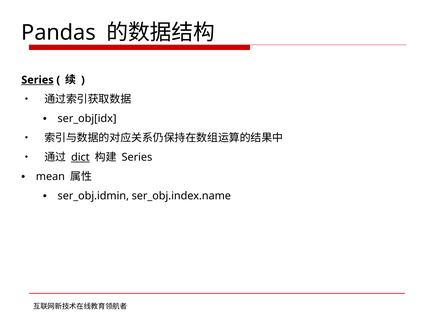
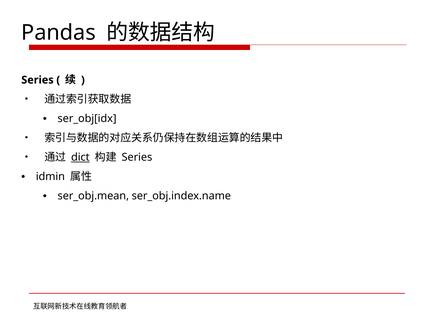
Series at (37, 80) underline: present -> none
mean: mean -> idmin
ser_obj.idmin: ser_obj.idmin -> ser_obj.mean
